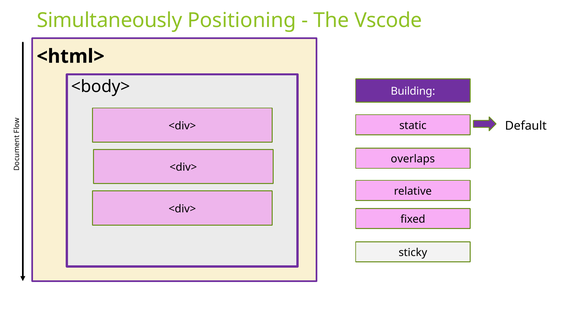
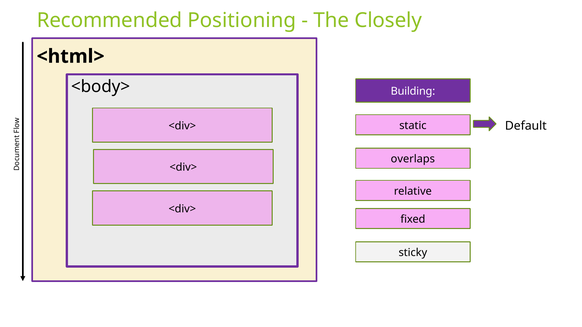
Simultaneously: Simultaneously -> Recommended
Vscode: Vscode -> Closely
